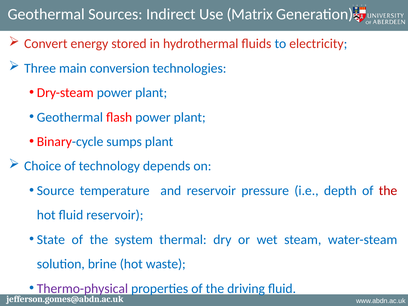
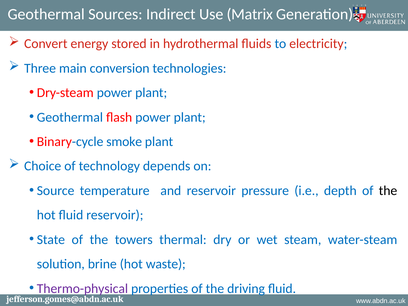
sumps: sumps -> smoke
the at (388, 191) colour: red -> black
system: system -> towers
